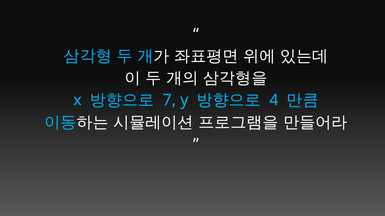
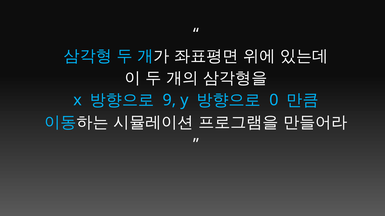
7: 7 -> 9
4: 4 -> 0
